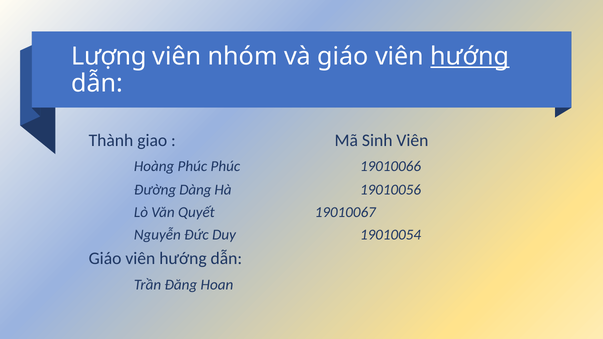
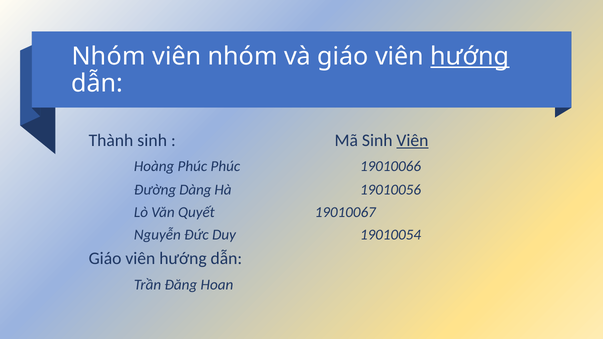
Lượng at (109, 57): Lượng -> Nhóm
Thành giao: giao -> sinh
Viên at (412, 141) underline: none -> present
